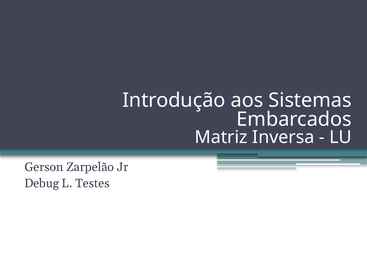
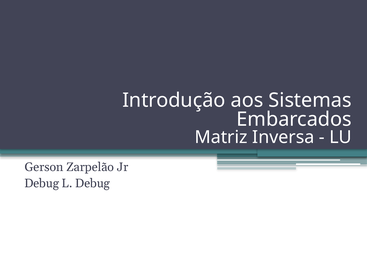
L Testes: Testes -> Debug
